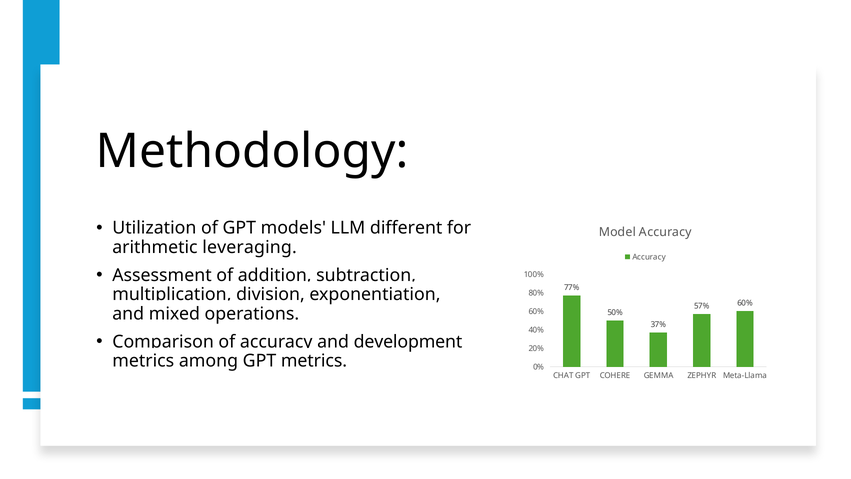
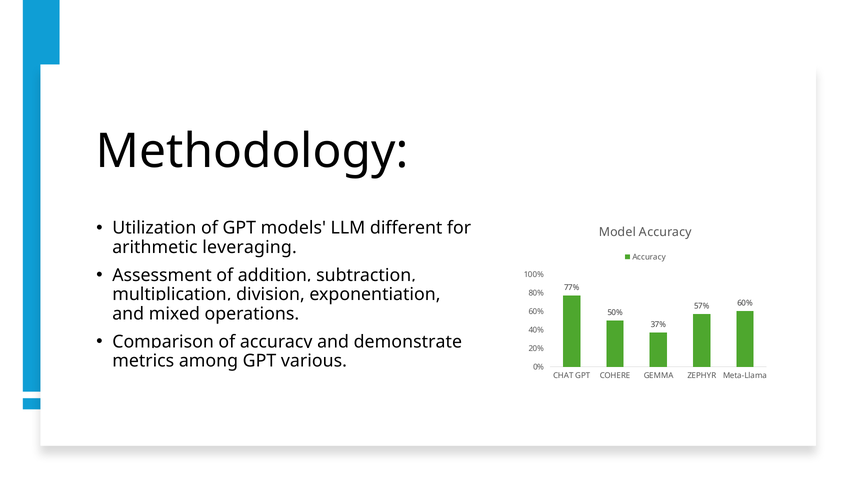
development: development -> demonstrate
GPT metrics: metrics -> various
